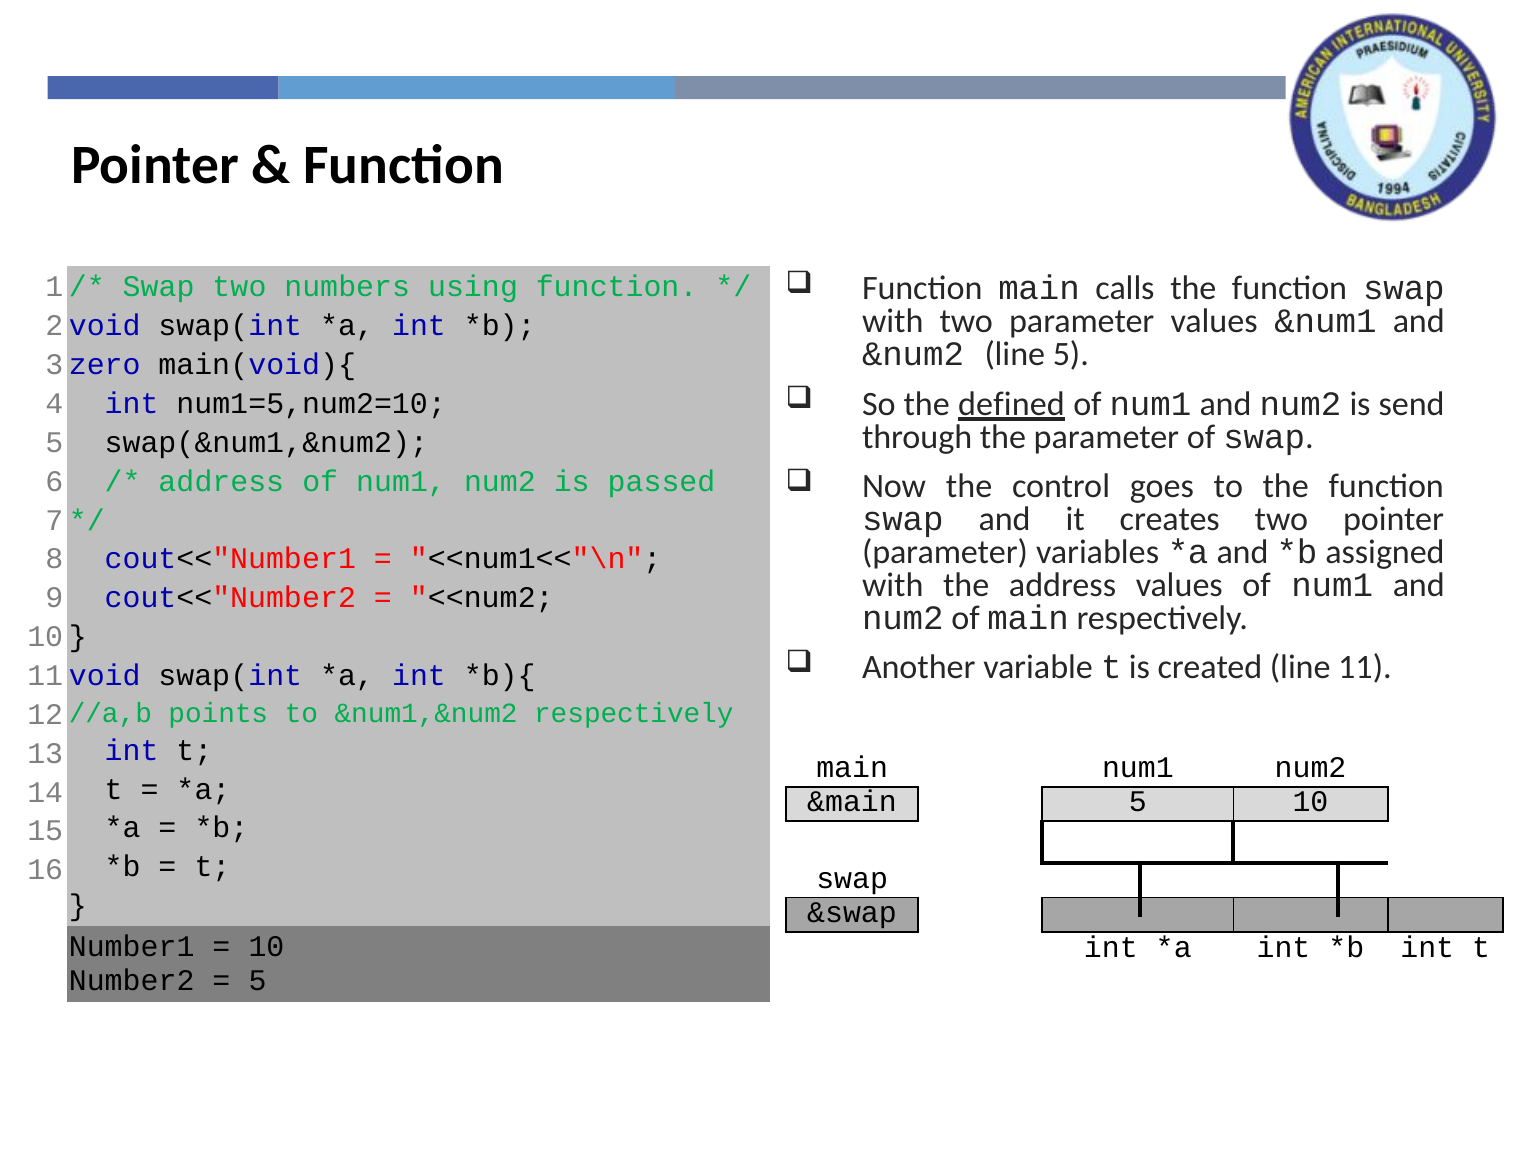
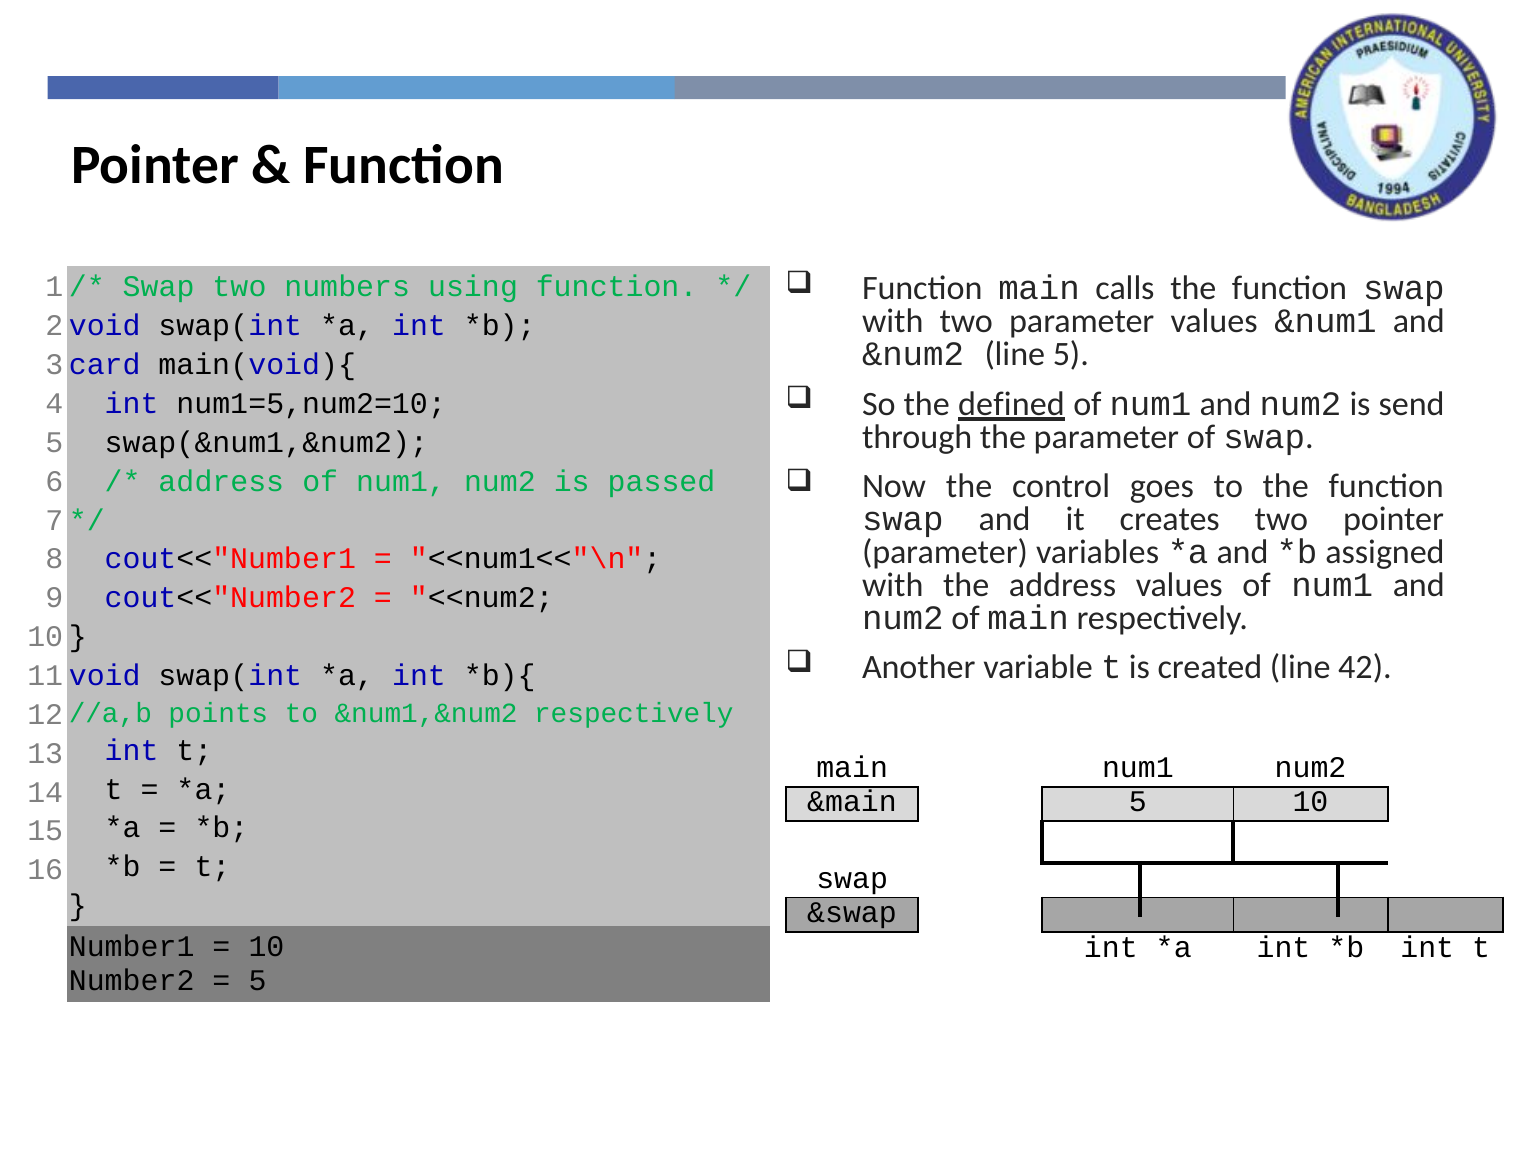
zero: zero -> card
line 11: 11 -> 42
